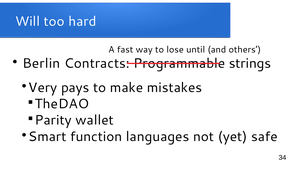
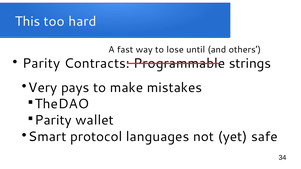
Will: Will -> This
Berlin at (41, 64): Berlin -> Parity
function: function -> protocol
